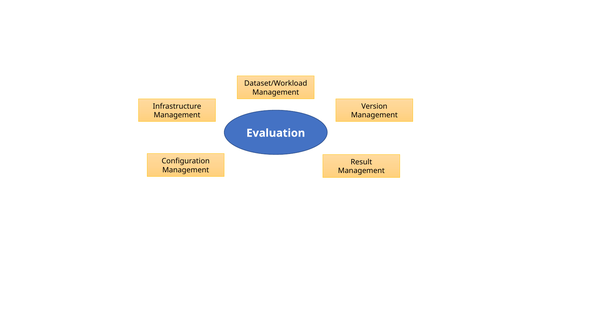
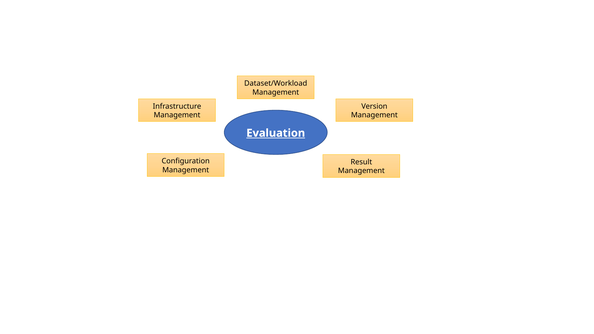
Evaluation underline: none -> present
